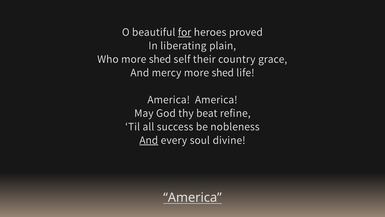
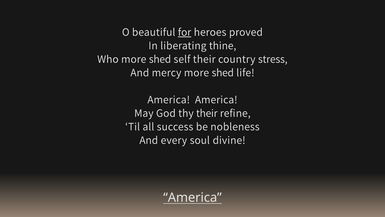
plain: plain -> thine
grace: grace -> stress
thy beat: beat -> their
And at (149, 140) underline: present -> none
